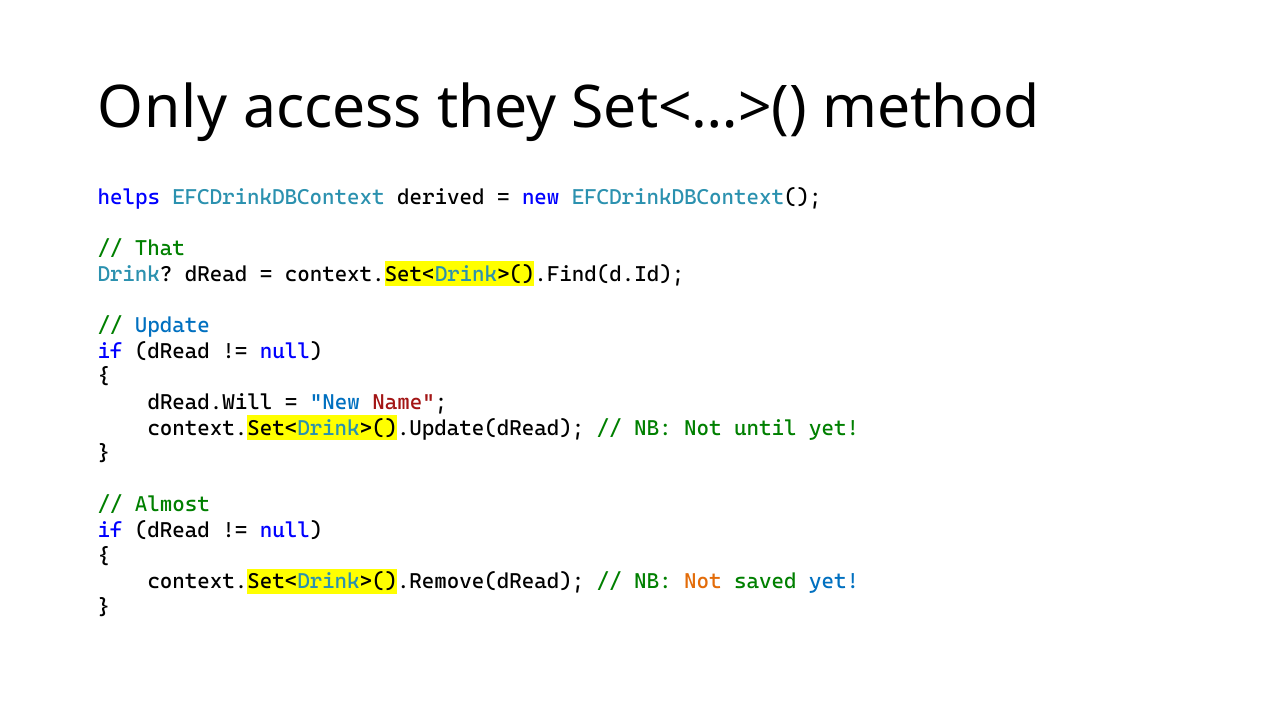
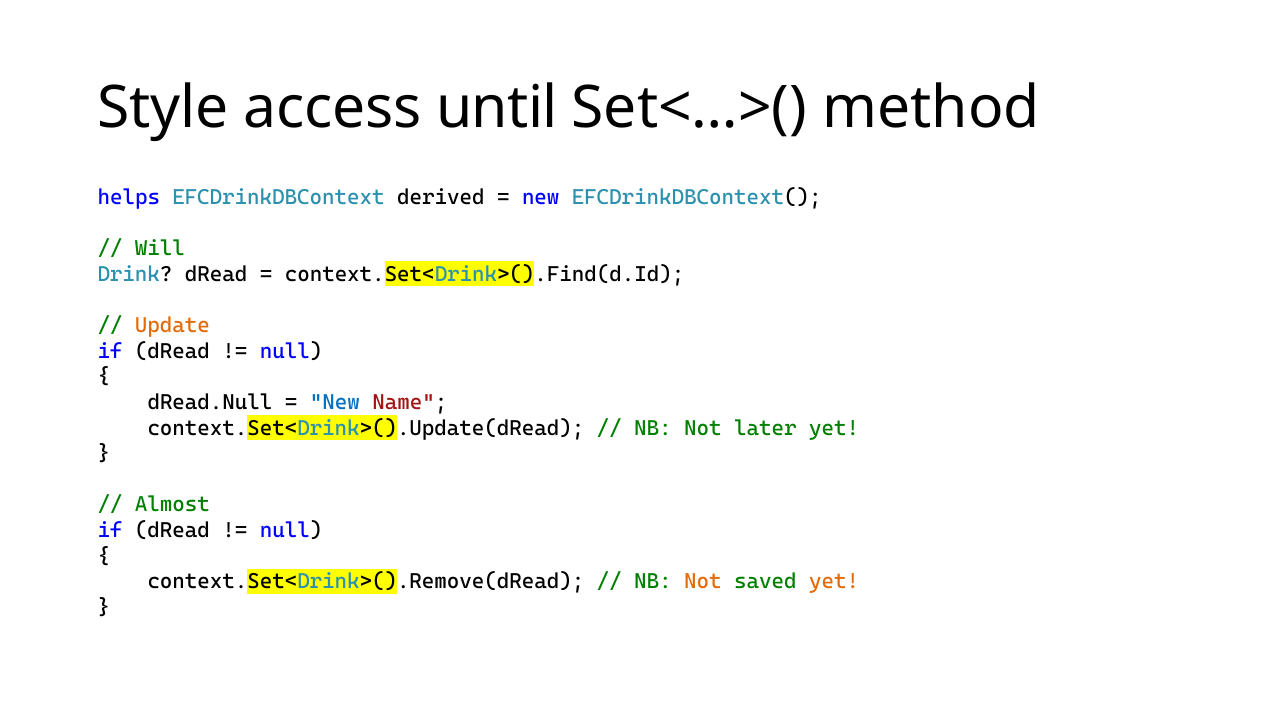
Only: Only -> Style
they: they -> until
That: That -> Will
Update colour: blue -> orange
dRead.Will: dRead.Will -> dRead.Null
until: until -> later
yet at (834, 582) colour: blue -> orange
